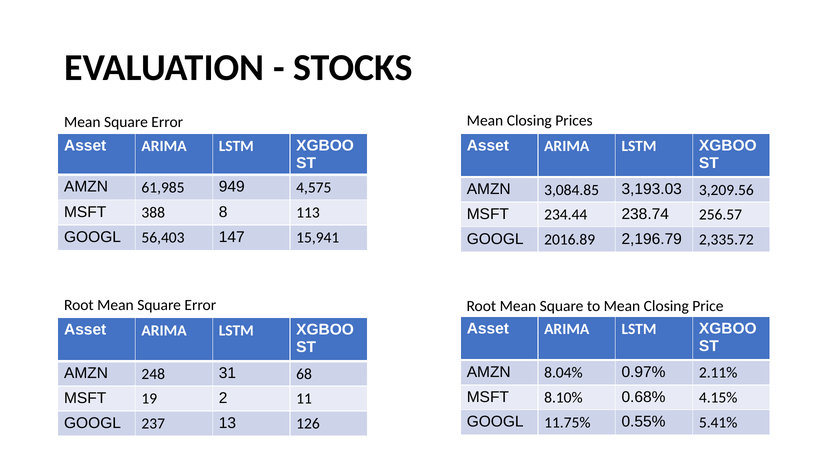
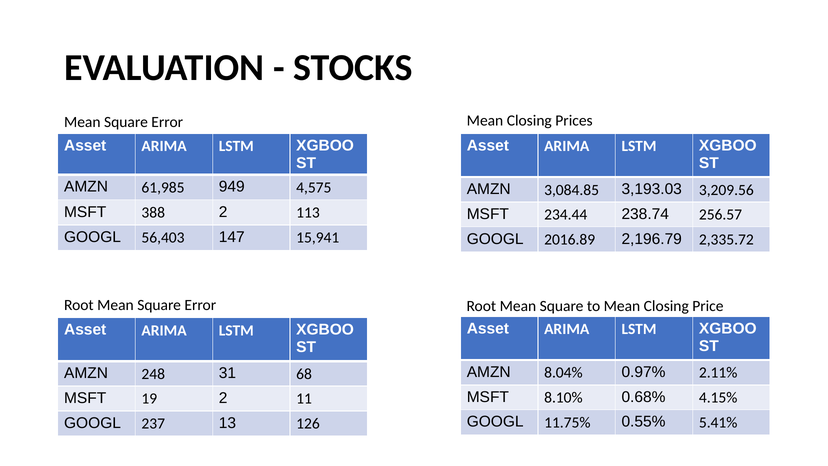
388 8: 8 -> 2
